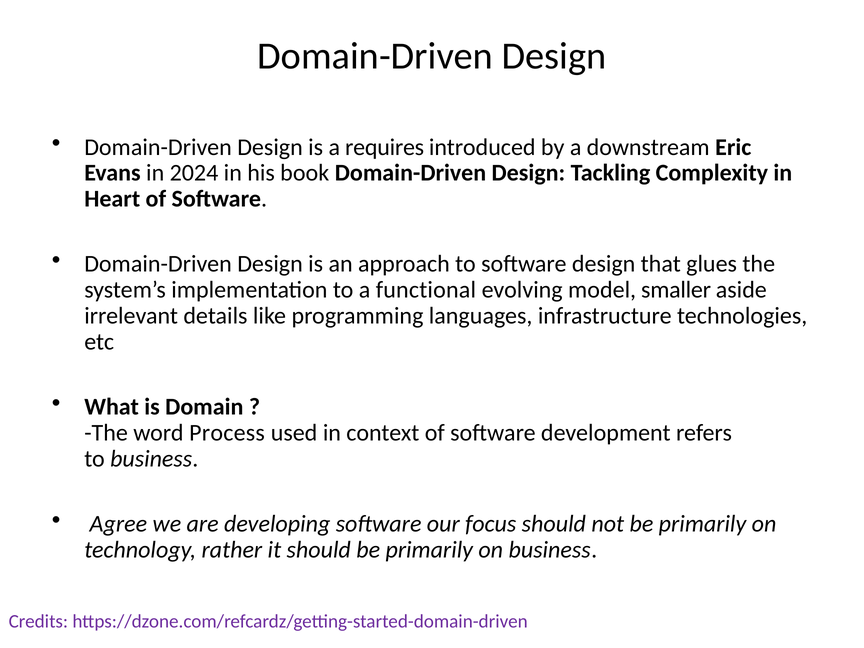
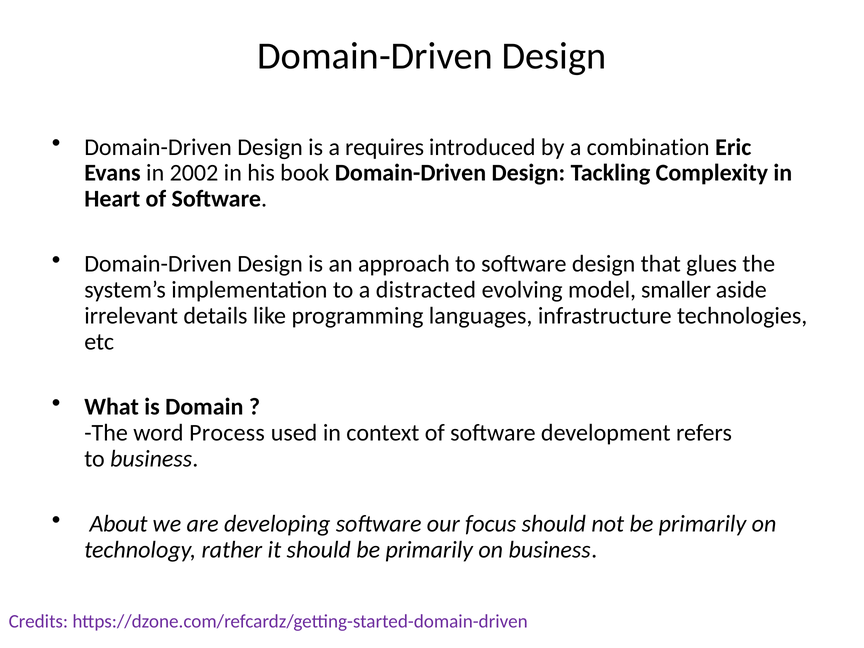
downstream: downstream -> combination
2024: 2024 -> 2002
functional: functional -> distracted
Agree: Agree -> About
